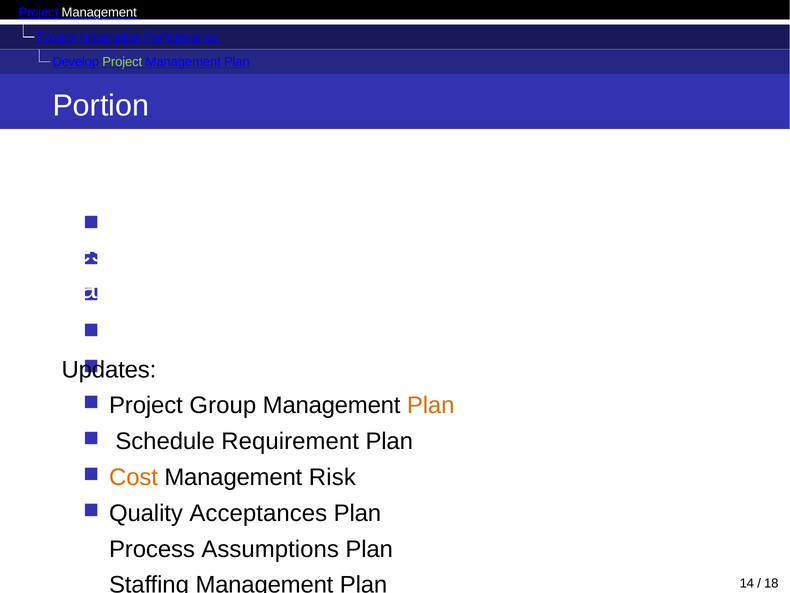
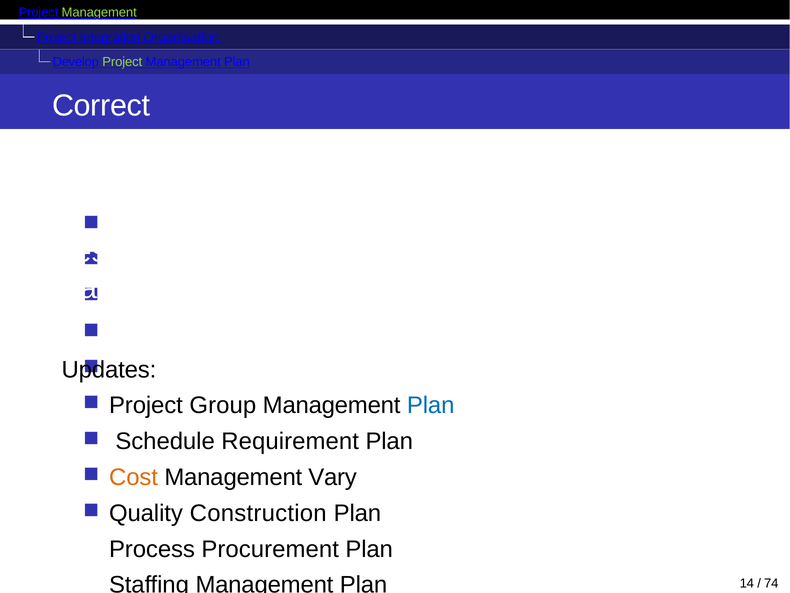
Management at (99, 13) colour: white -> light green
Performance: Performance -> Organisation
Portion: Portion -> Correct
Plan at (431, 406) colour: orange -> blue
Management Risk: Risk -> Vary
Acceptances: Acceptances -> Construction
Process Assumptions: Assumptions -> Procurement
18: 18 -> 74
